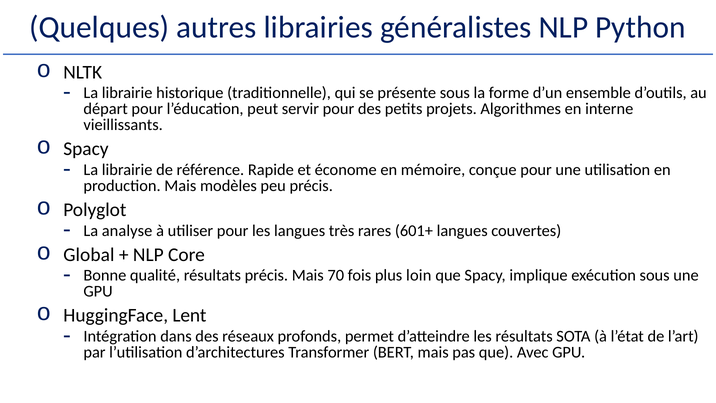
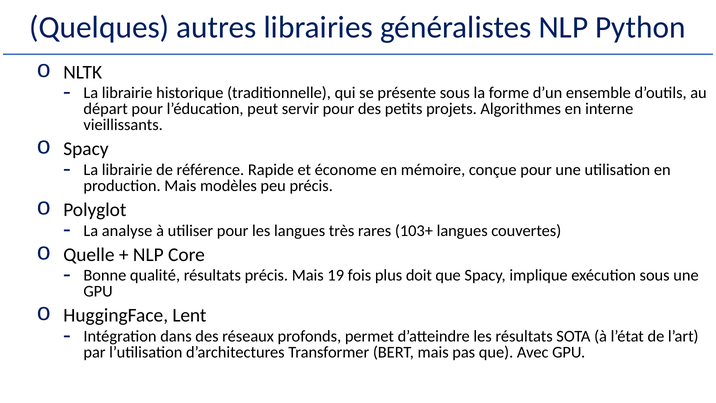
601+: 601+ -> 103+
Global: Global -> Quelle
70: 70 -> 19
loin: loin -> doit
